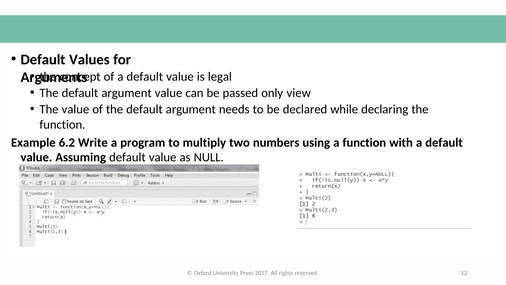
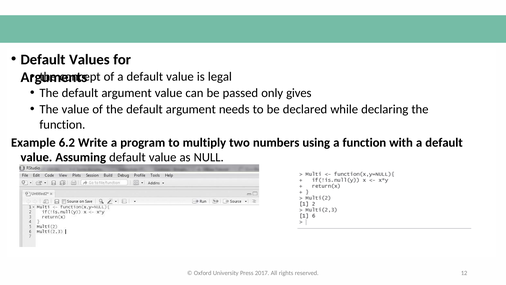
view: view -> gives
